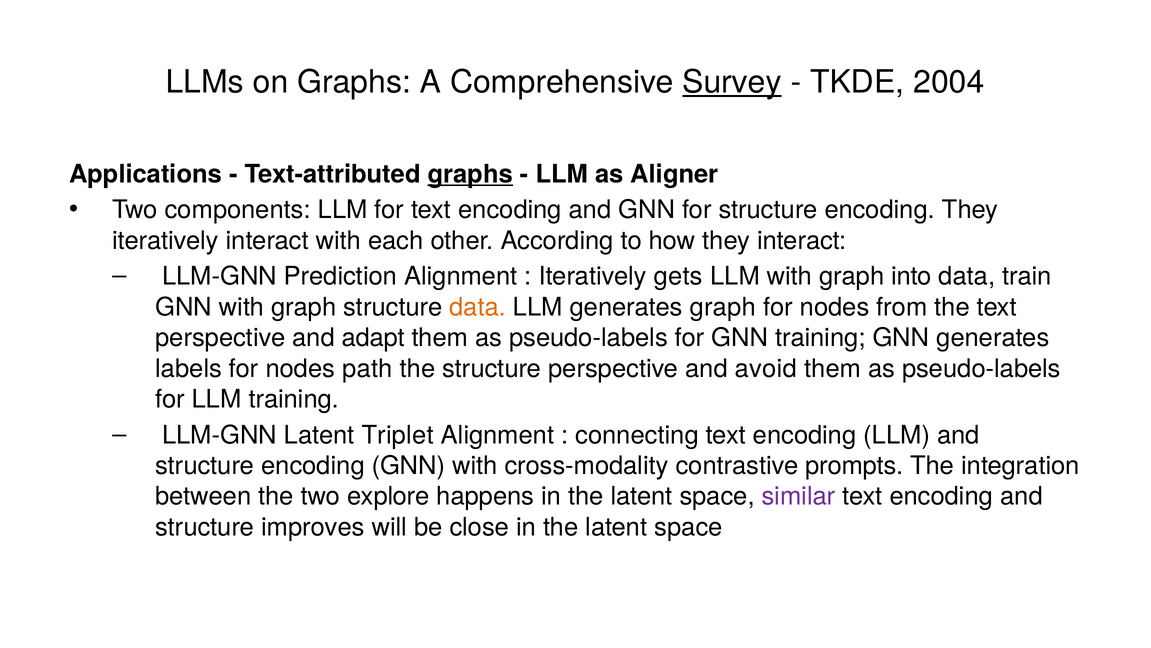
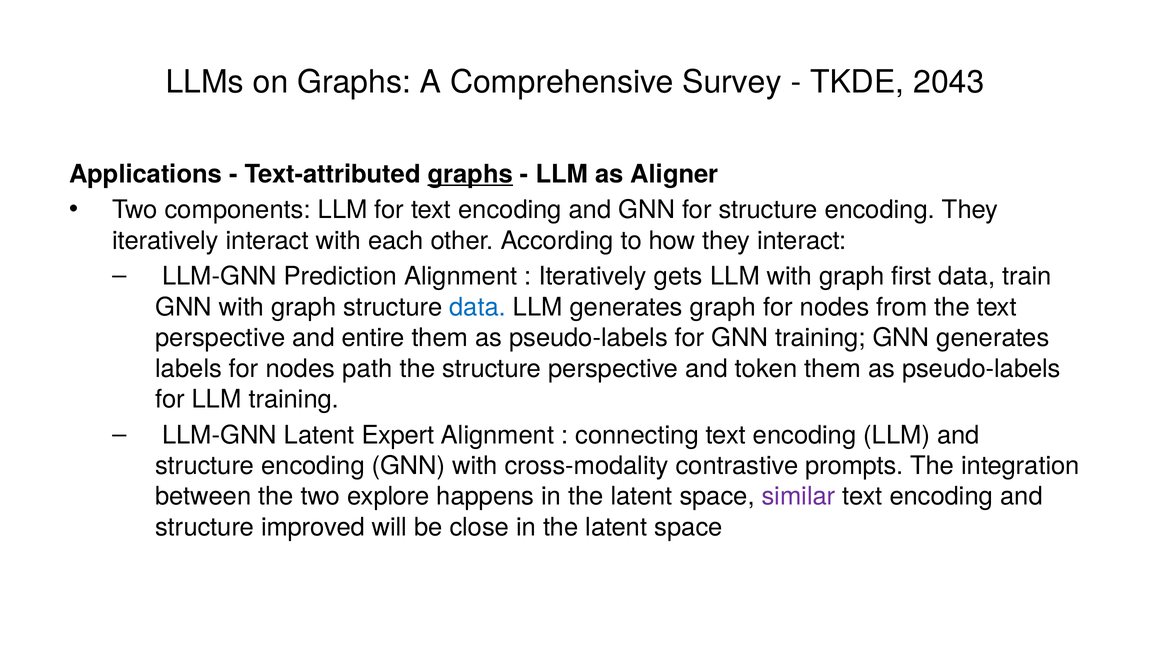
Survey underline: present -> none
2004: 2004 -> 2043
into: into -> first
data at (478, 307) colour: orange -> blue
adapt: adapt -> entire
avoid: avoid -> token
Triplet: Triplet -> Expert
improves: improves -> improved
